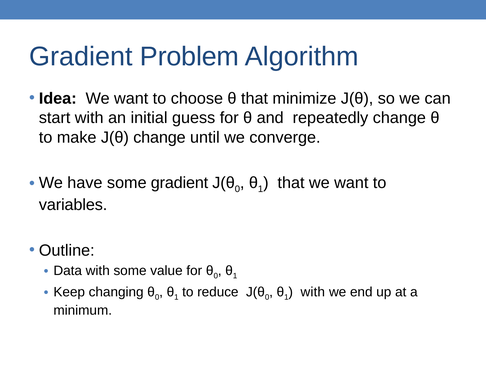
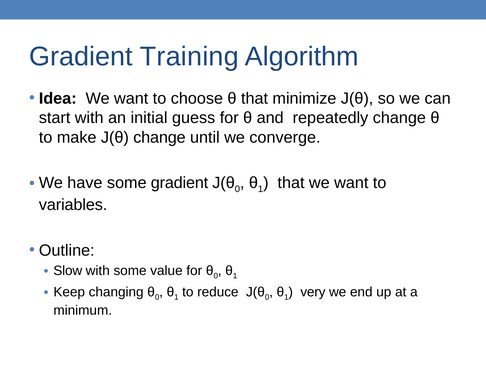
Problem: Problem -> Training
Data: Data -> Slow
with at (313, 292): with -> very
